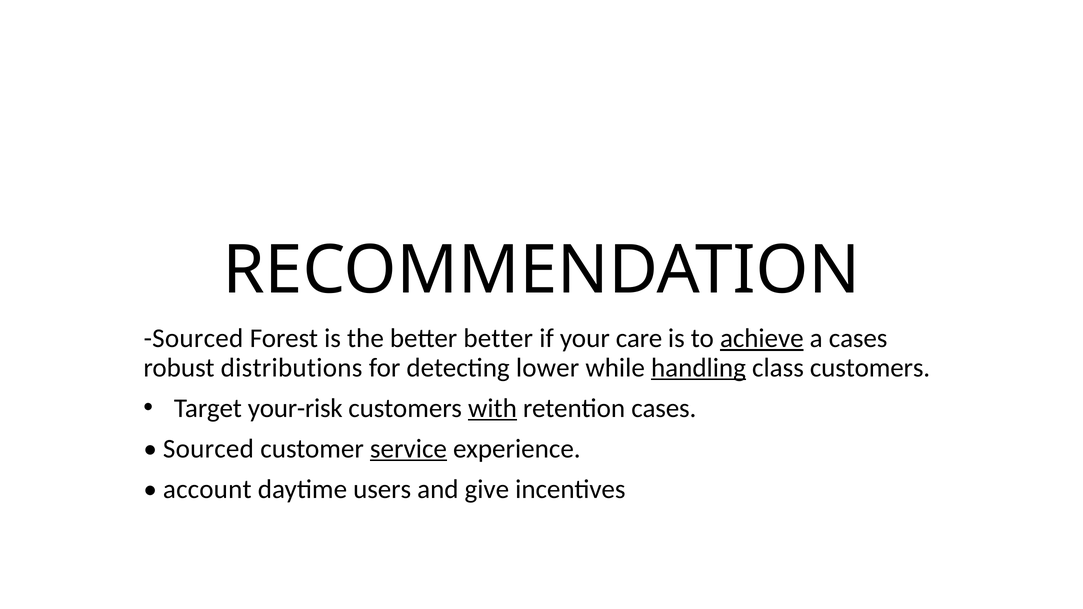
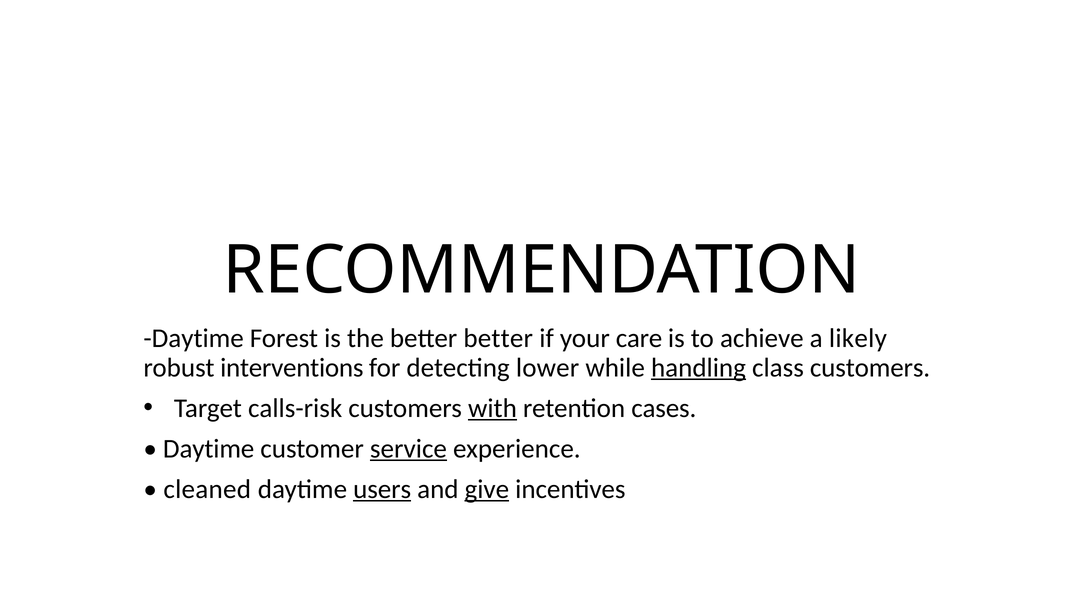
Sourced at (193, 339): Sourced -> Daytime
achieve underline: present -> none
a cases: cases -> likely
distributions: distributions -> interventions
your-risk: your-risk -> calls-risk
Sourced at (208, 449): Sourced -> Daytime
account: account -> cleaned
users underline: none -> present
give underline: none -> present
